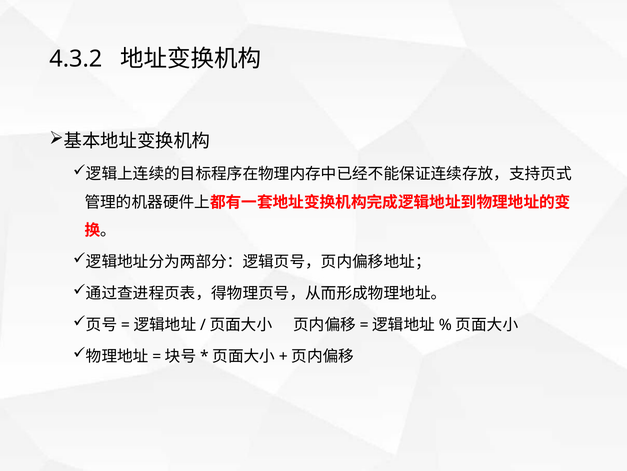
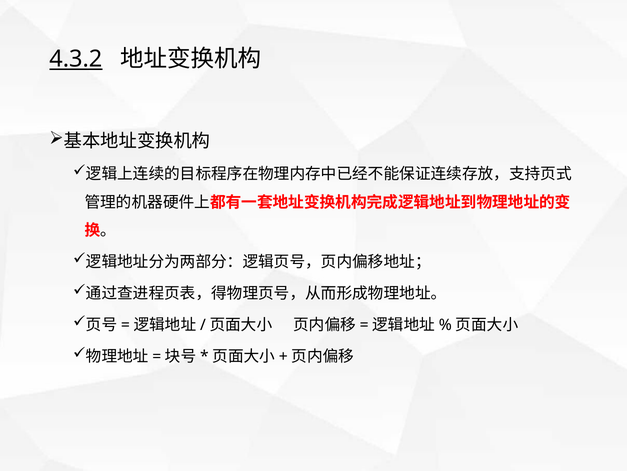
4.3.2 underline: none -> present
